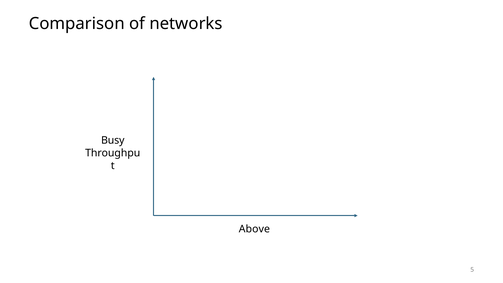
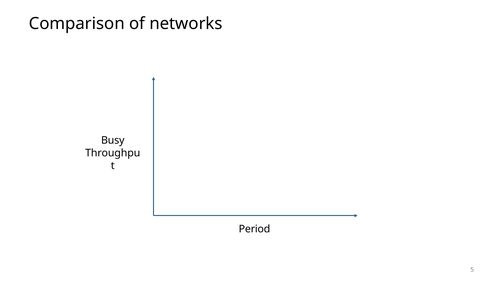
Above: Above -> Period
